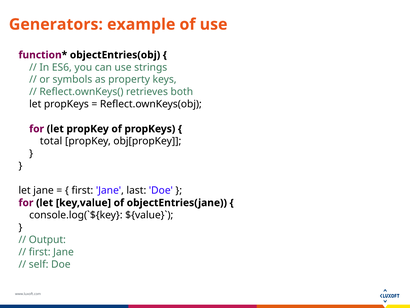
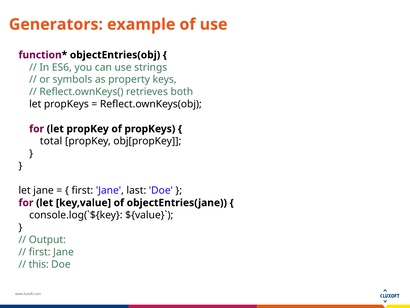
self: self -> this
